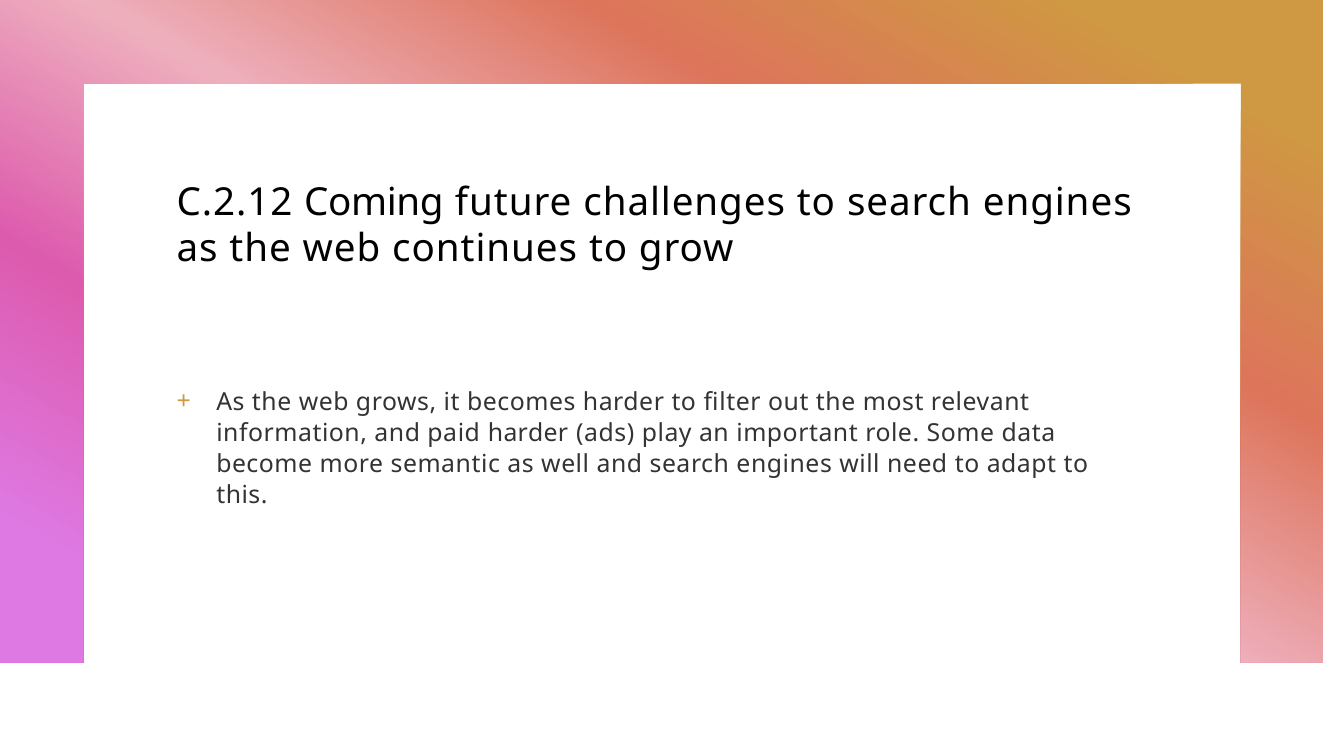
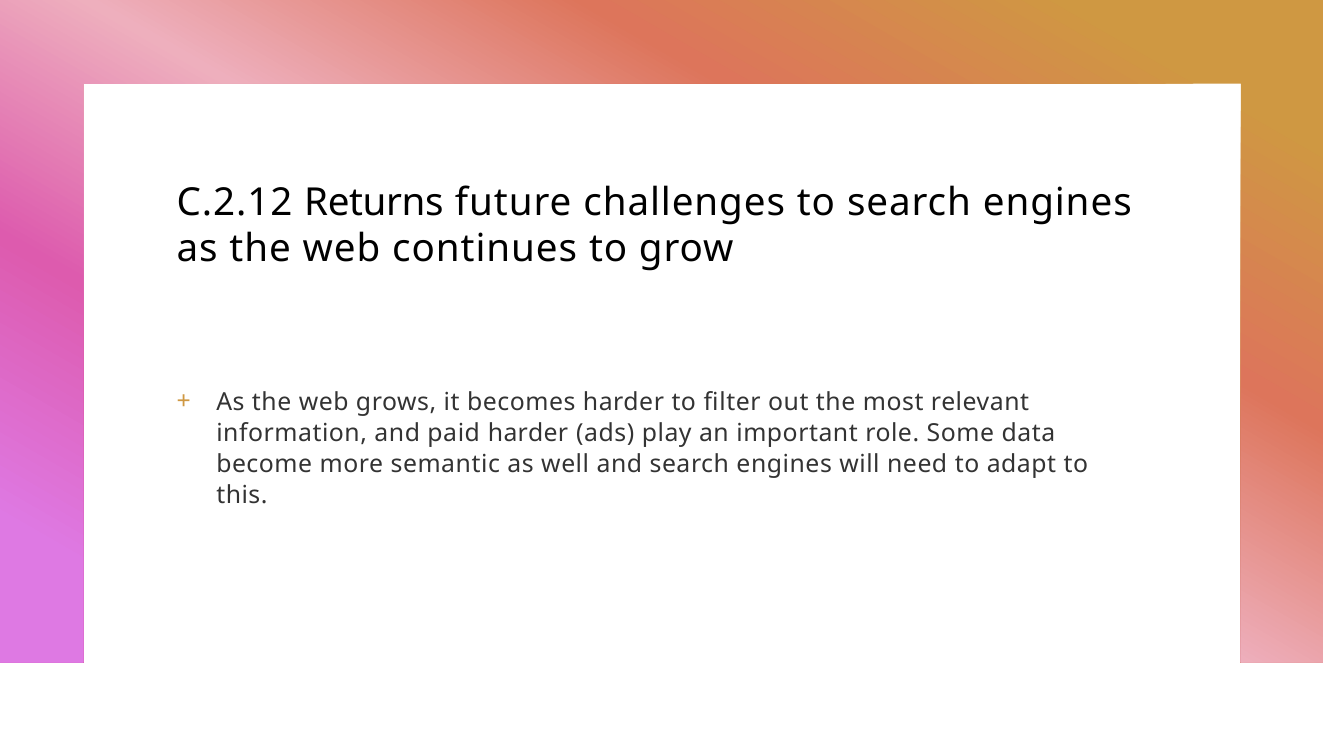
Coming: Coming -> Returns
